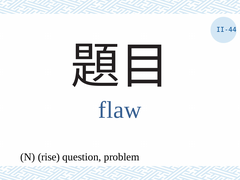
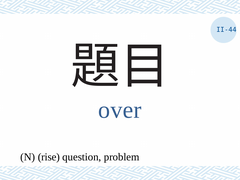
flaw: flaw -> over
